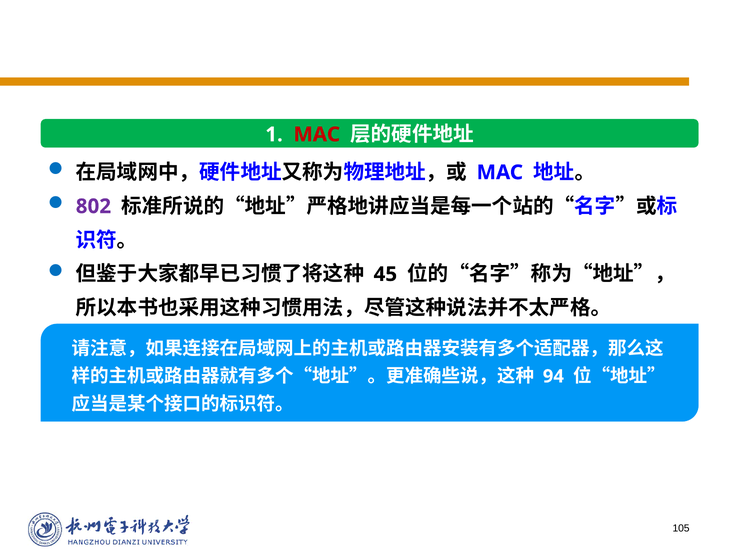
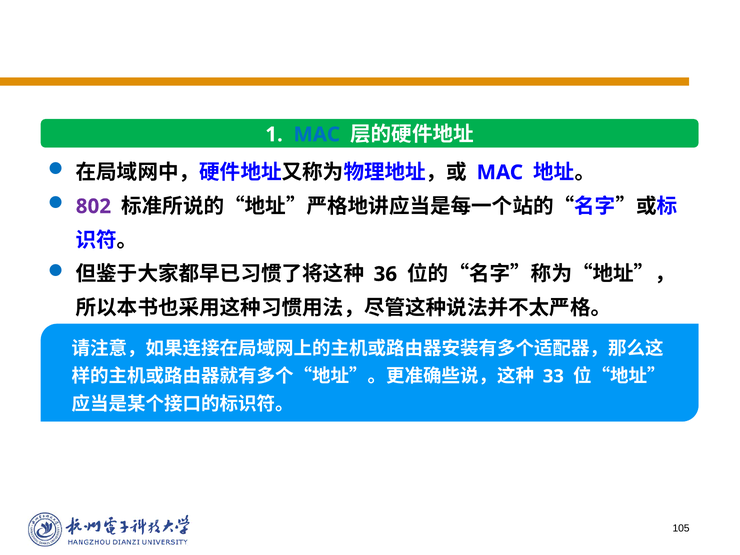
MAC at (317, 135) colour: red -> blue
45: 45 -> 36
94: 94 -> 33
